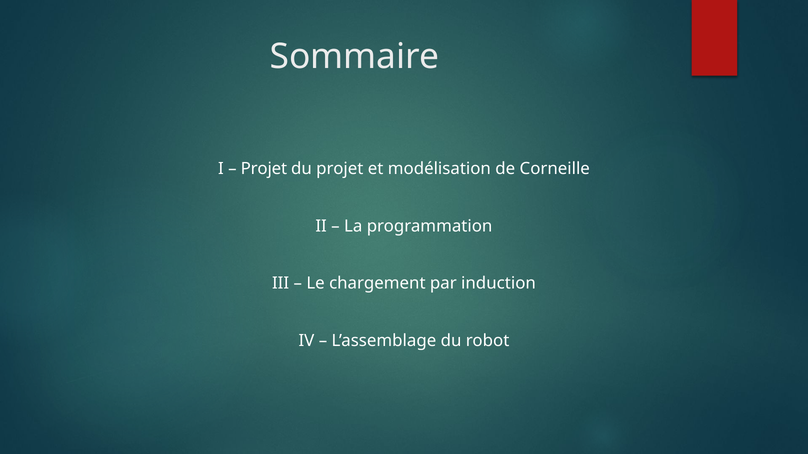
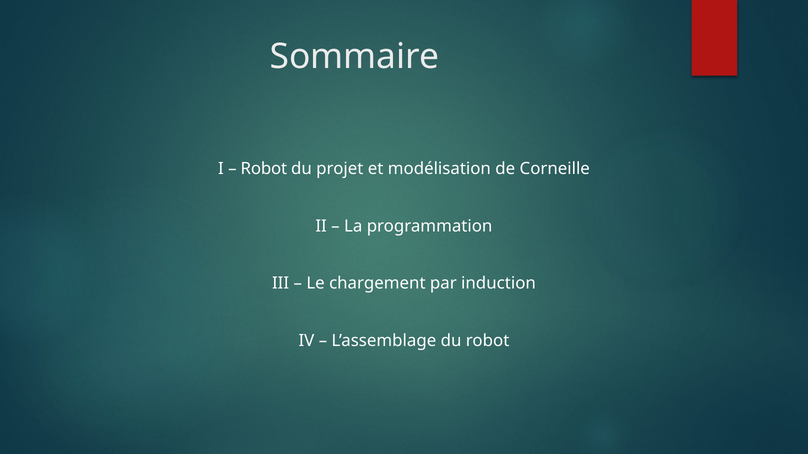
Projet at (264, 169): Projet -> Robot
